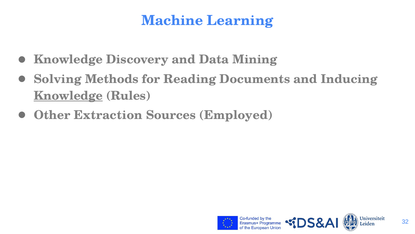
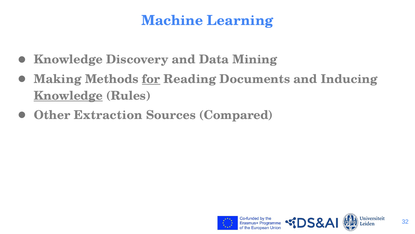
Solving: Solving -> Making
for underline: none -> present
Employed: Employed -> Compared
